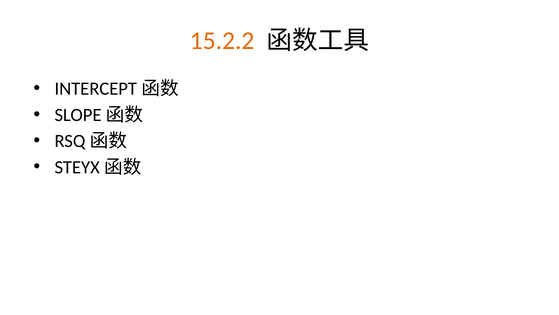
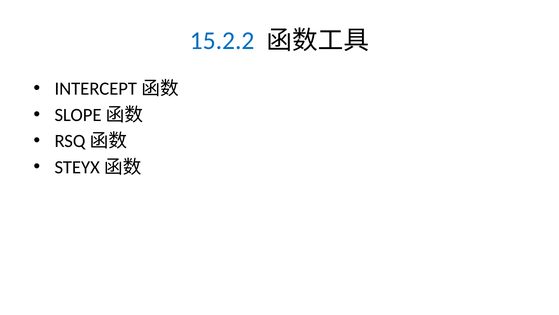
15.2.2 colour: orange -> blue
